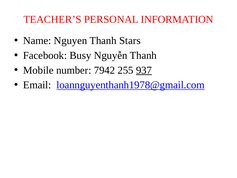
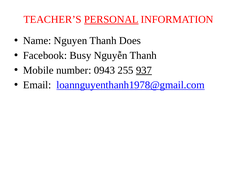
PERSONAL underline: none -> present
Stars: Stars -> Does
7942: 7942 -> 0943
